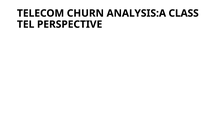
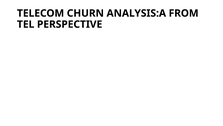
CLASS: CLASS -> FROM
